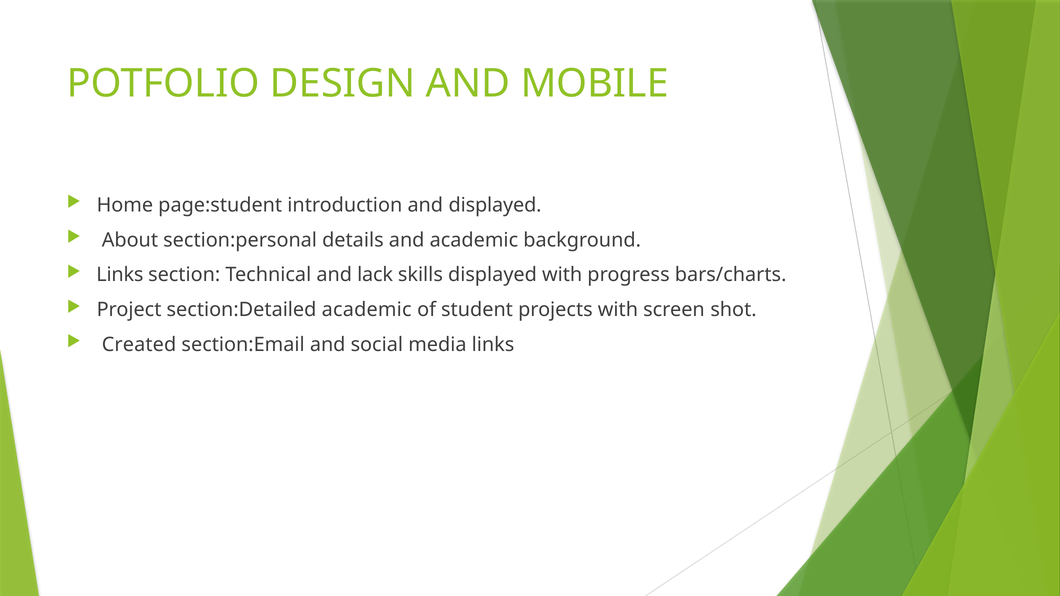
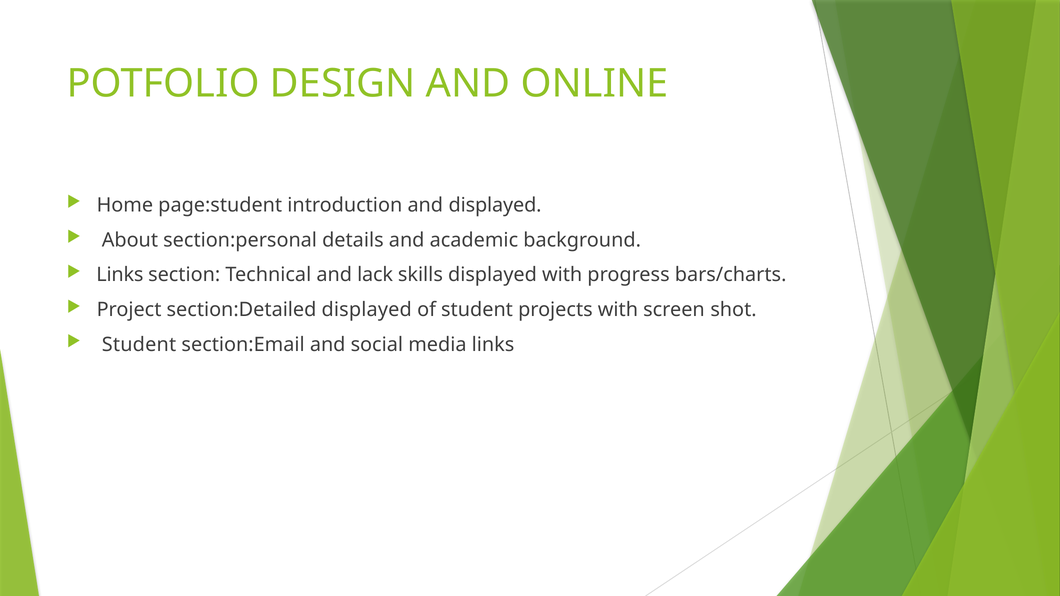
MOBILE: MOBILE -> ONLINE
section:Detailed academic: academic -> displayed
Created at (139, 345): Created -> Student
